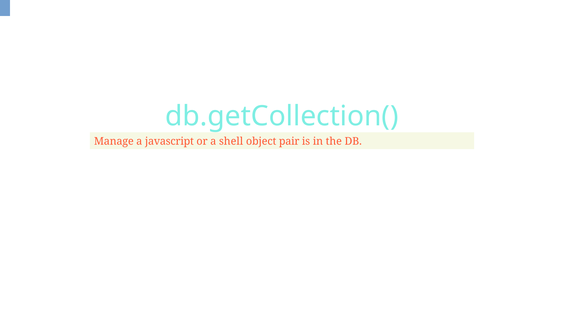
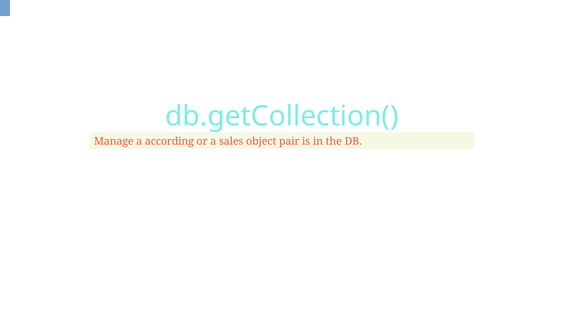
javascript: javascript -> according
shell: shell -> sales
